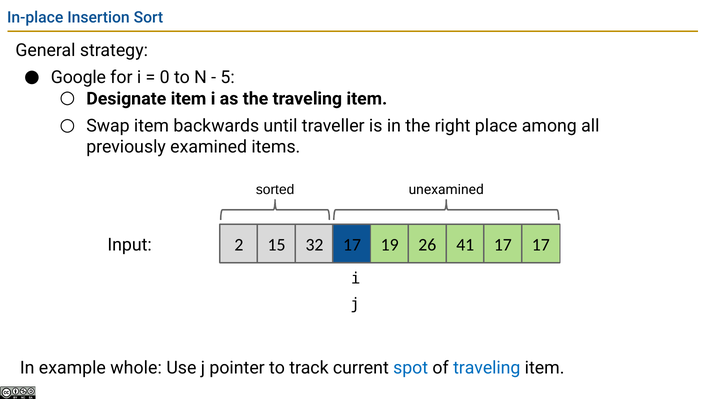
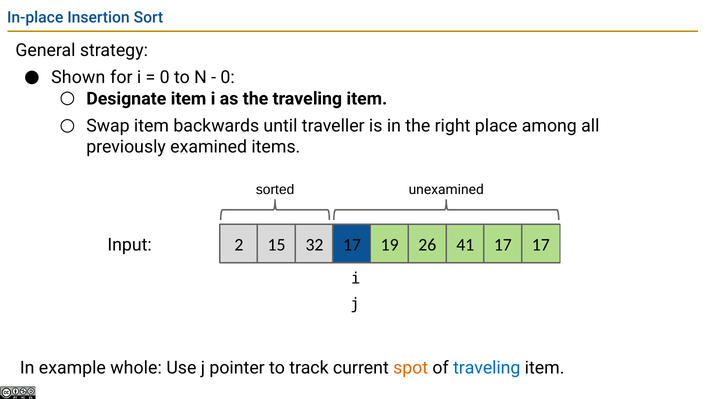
Google: Google -> Shown
5 at (228, 77): 5 -> 0
spot colour: blue -> orange
